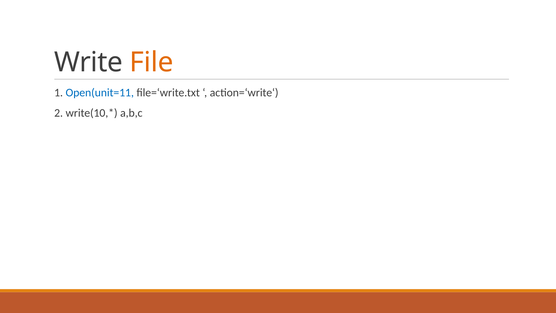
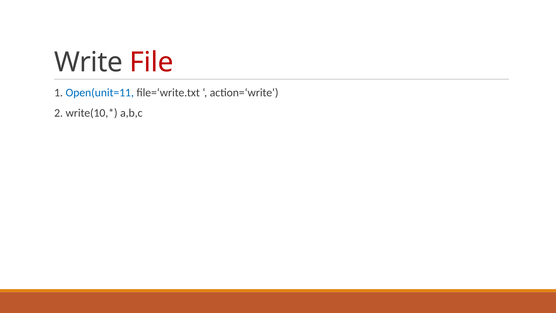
File colour: orange -> red
